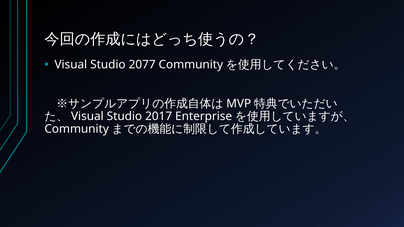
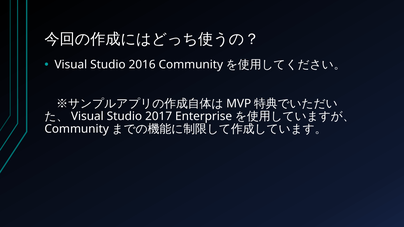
2077: 2077 -> 2016
